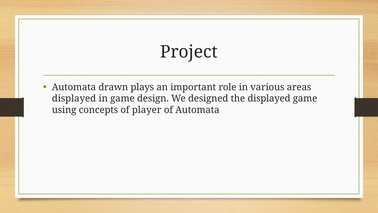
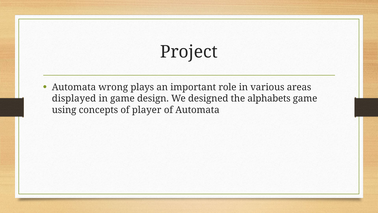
drawn: drawn -> wrong
the displayed: displayed -> alphabets
